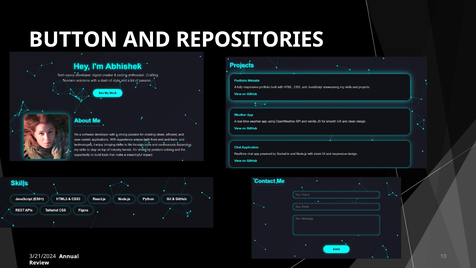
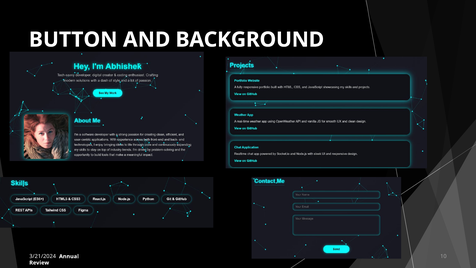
REPOSITORIES: REPOSITORIES -> BACKGROUND
